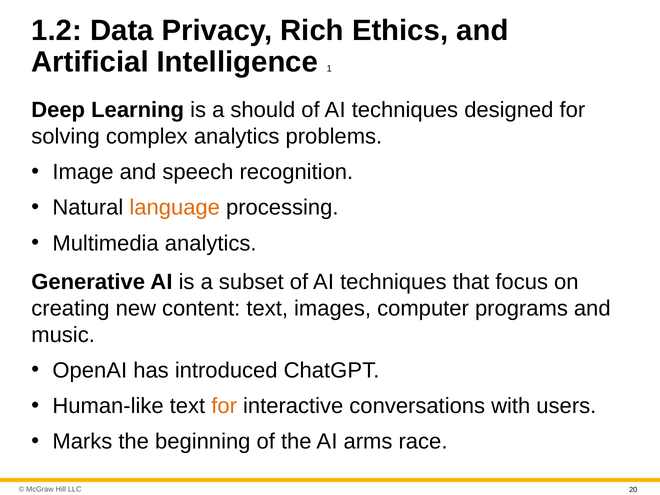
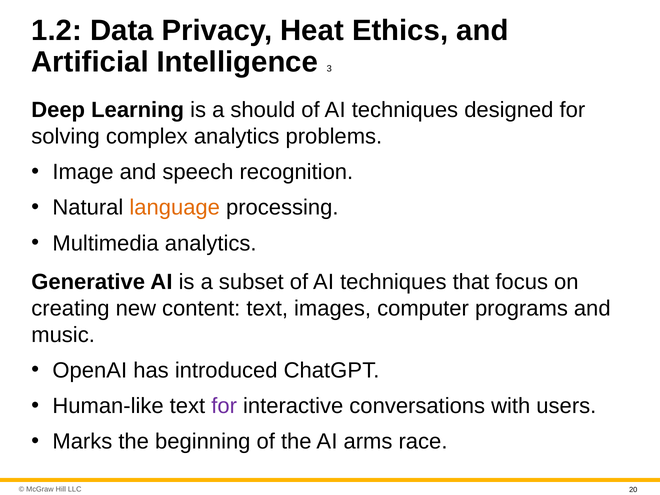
Rich: Rich -> Heat
1: 1 -> 3
for at (224, 406) colour: orange -> purple
